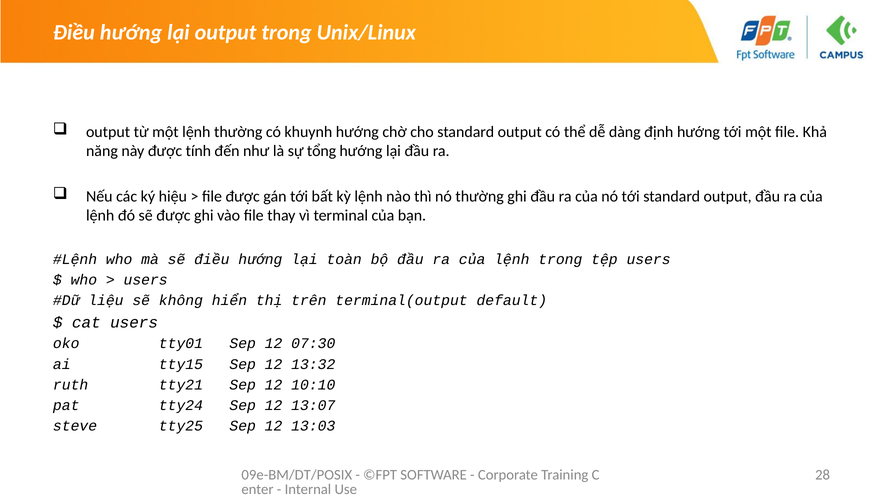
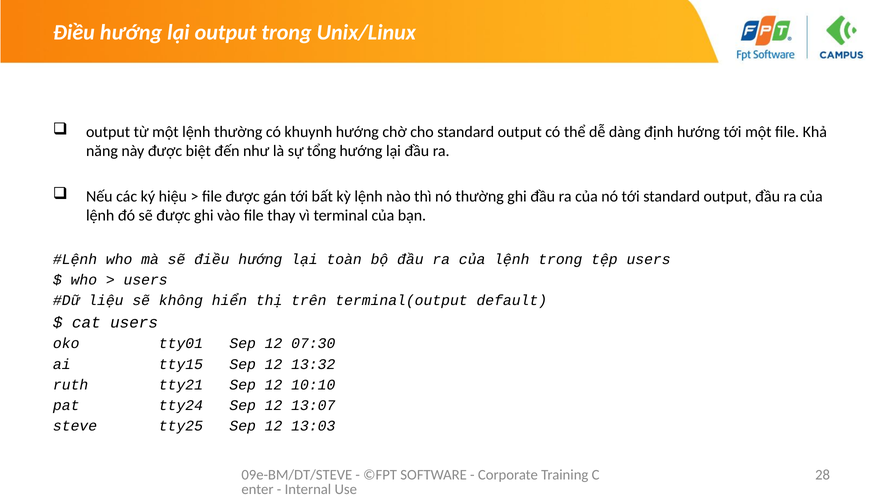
tính: tính -> biệt
09e-BM/DT/POSIX: 09e-BM/DT/POSIX -> 09e-BM/DT/STEVE
